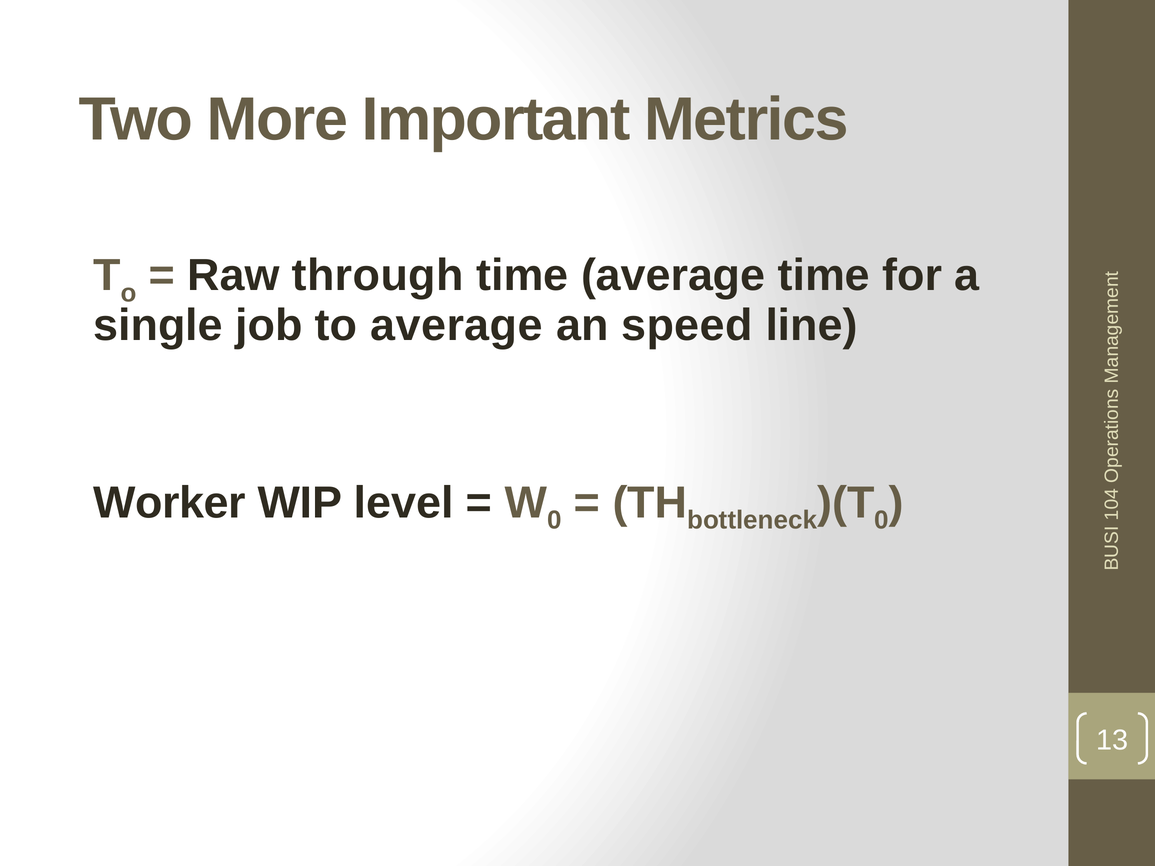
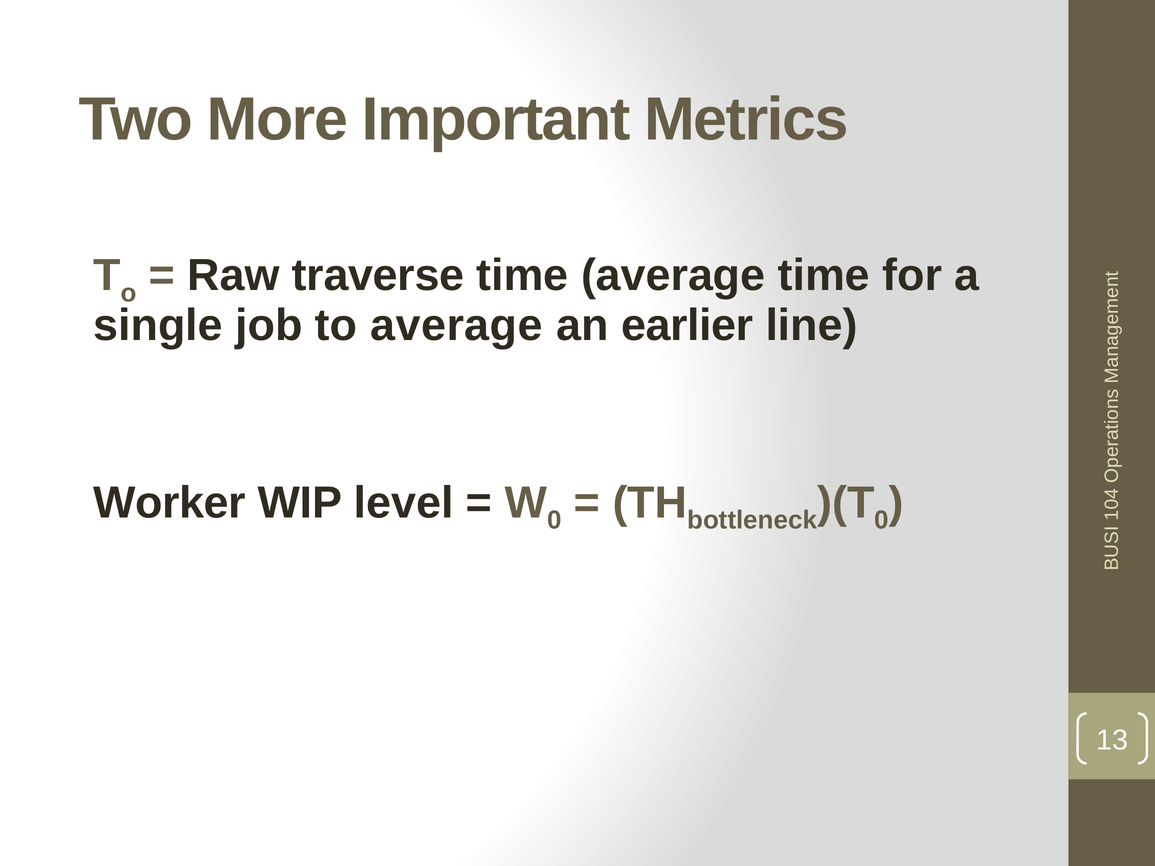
through: through -> traverse
speed: speed -> earlier
